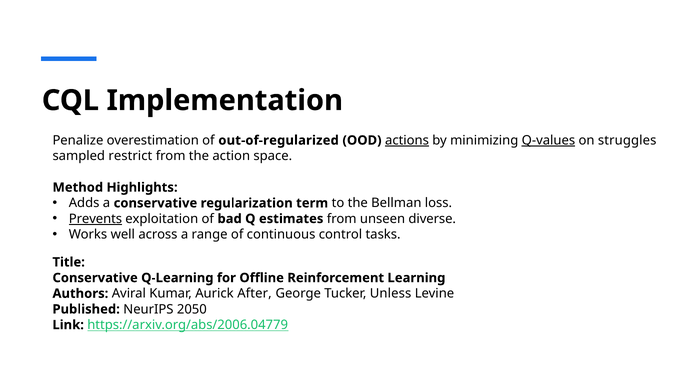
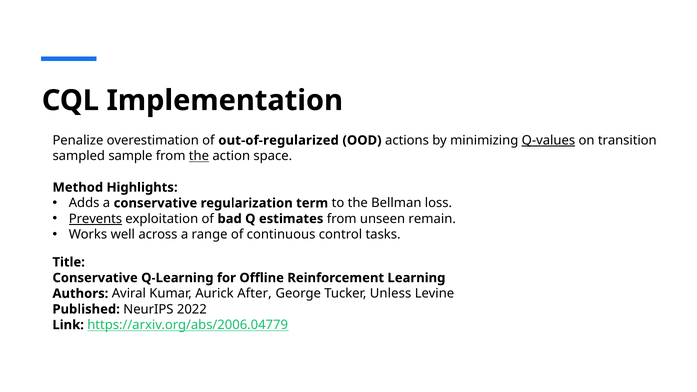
actions underline: present -> none
struggles: struggles -> transition
restrict: restrict -> sample
the at (199, 156) underline: none -> present
diverse: diverse -> remain
2050: 2050 -> 2022
